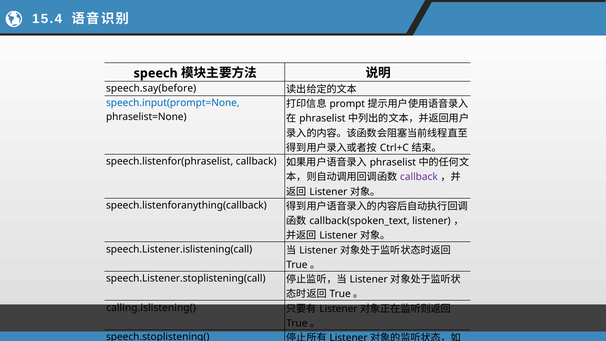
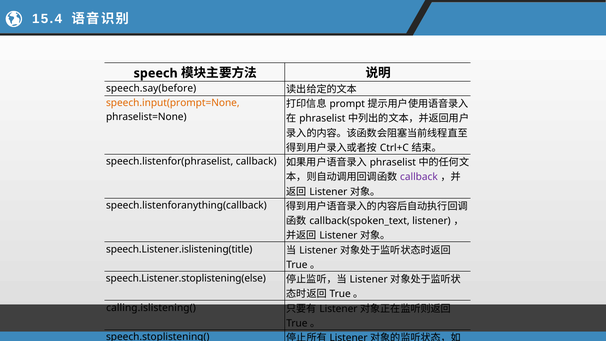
speech.input(prompt=None colour: blue -> orange
speech.Listener.islistening(call: speech.Listener.islistening(call -> speech.Listener.islistening(title
speech.Listener.stoplistening(call: speech.Listener.stoplistening(call -> speech.Listener.stoplistening(else
